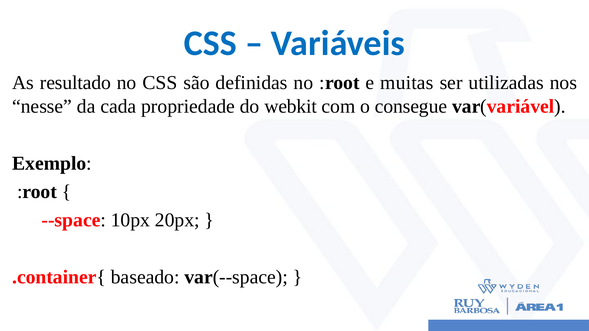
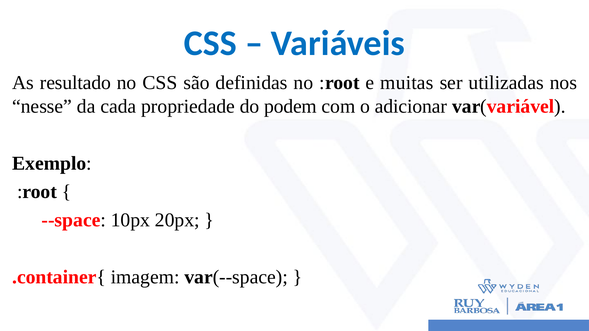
webkit: webkit -> podem
consegue: consegue -> adicionar
baseado: baseado -> imagem
